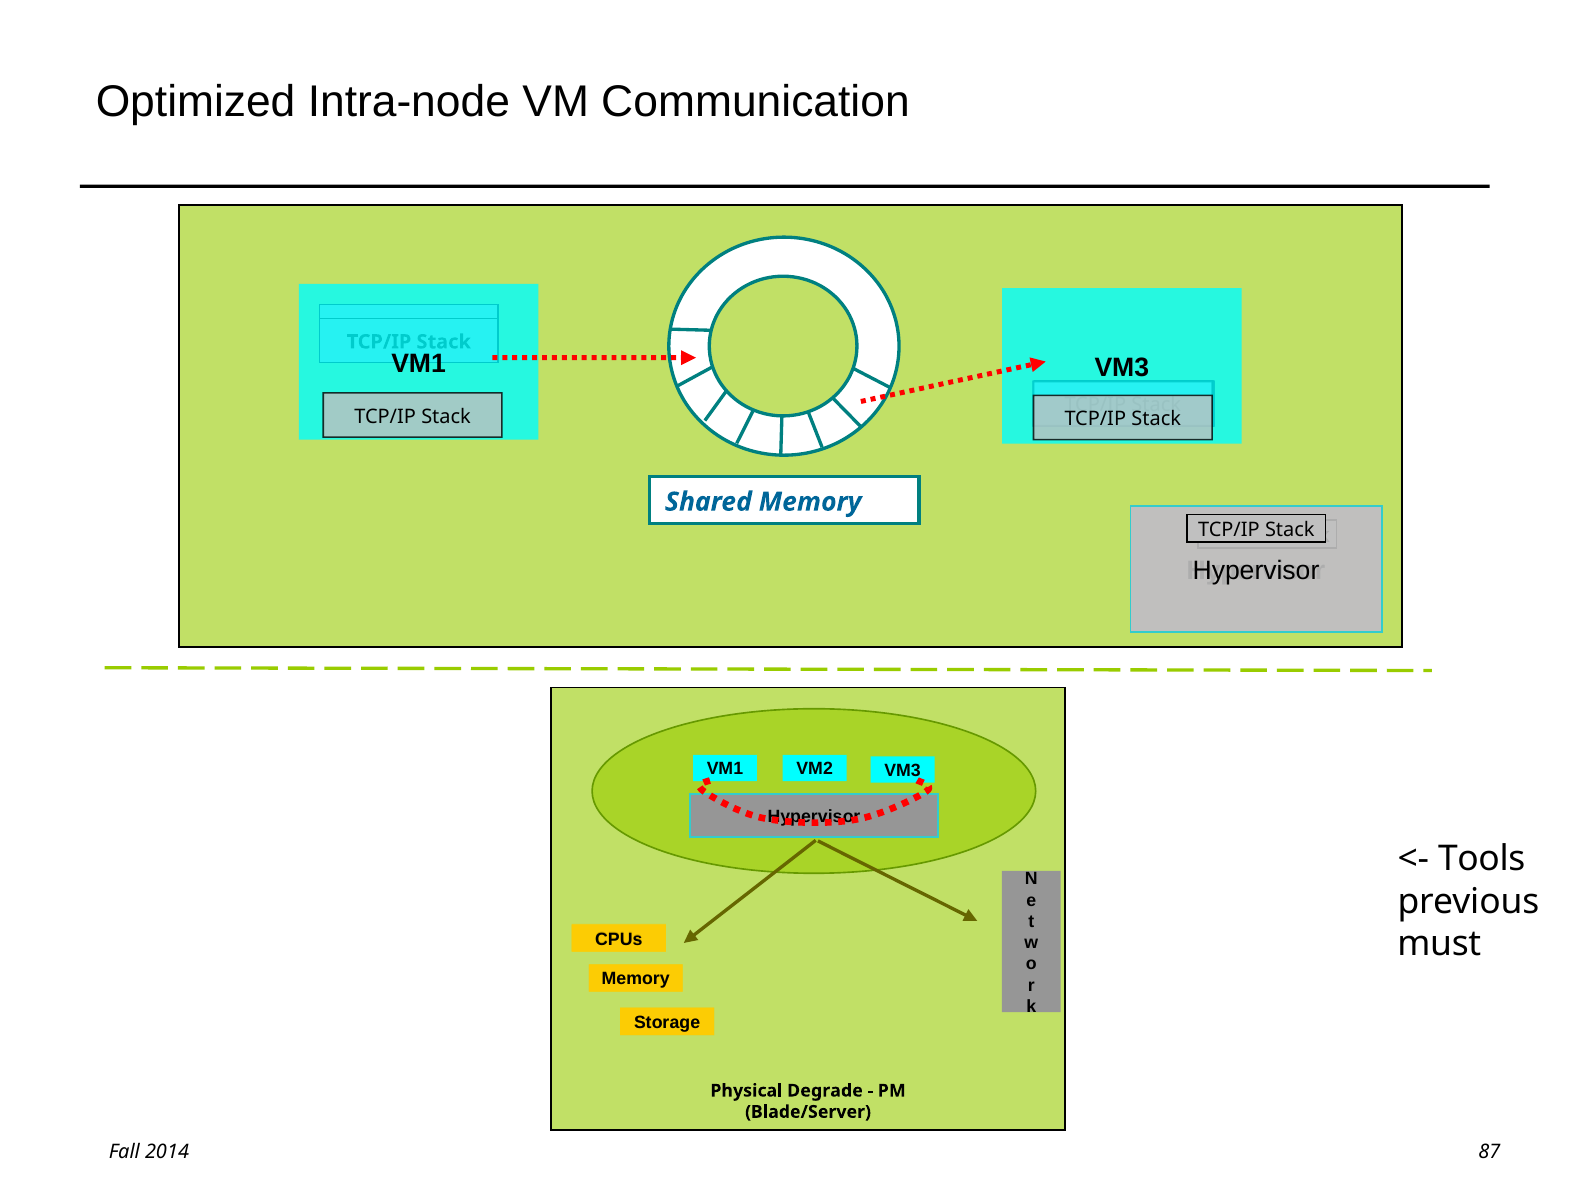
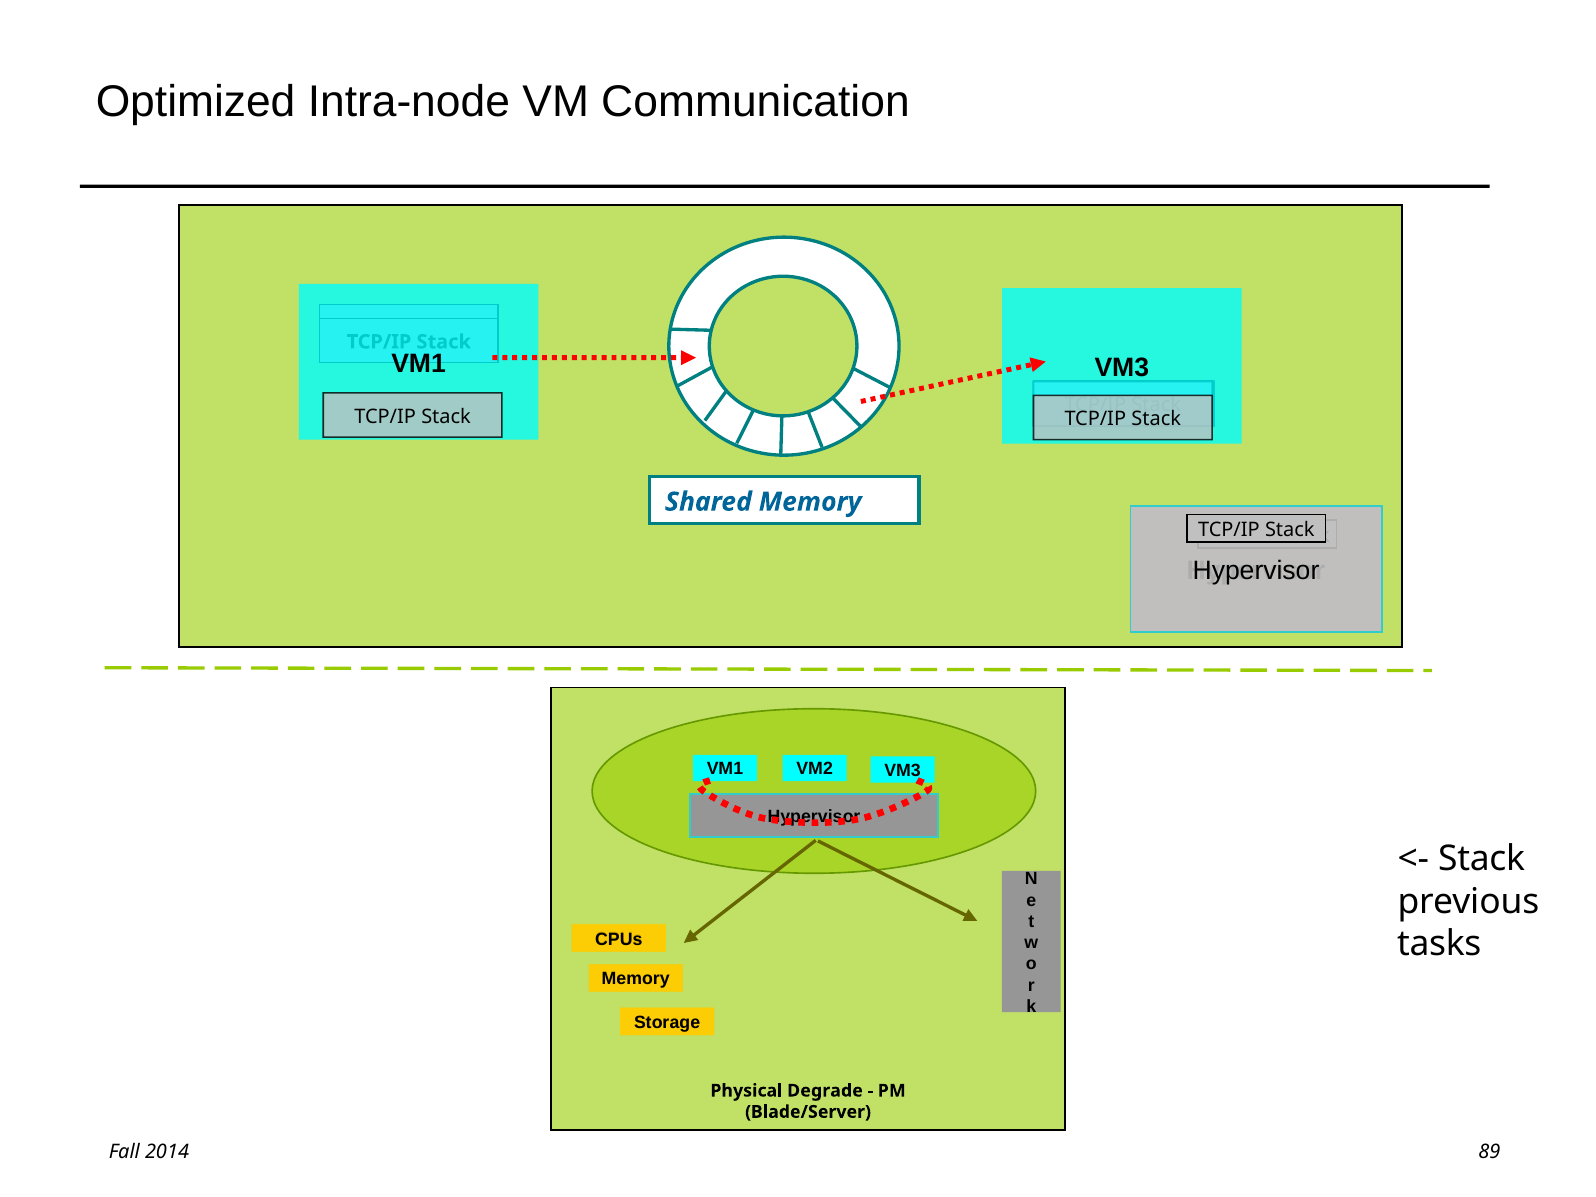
Tools at (1482, 859): Tools -> Stack
must: must -> tasks
87: 87 -> 89
